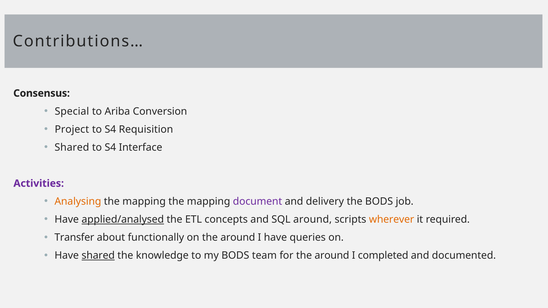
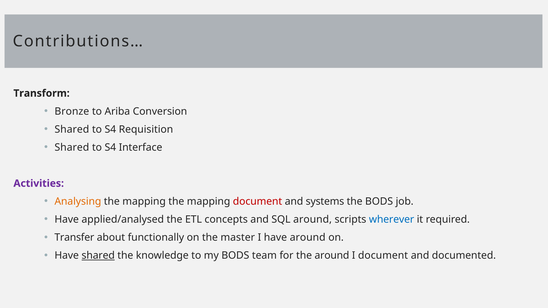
Consensus: Consensus -> Transform
Special: Special -> Bronze
Project at (72, 129): Project -> Shared
document at (258, 202) colour: purple -> red
delivery: delivery -> systems
applied/analysed underline: present -> none
wherever colour: orange -> blue
on the around: around -> master
have queries: queries -> around
I completed: completed -> document
